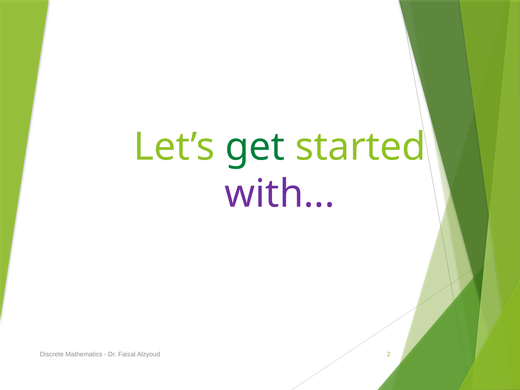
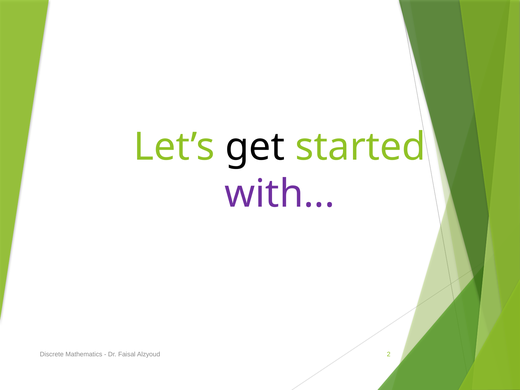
get colour: green -> black
